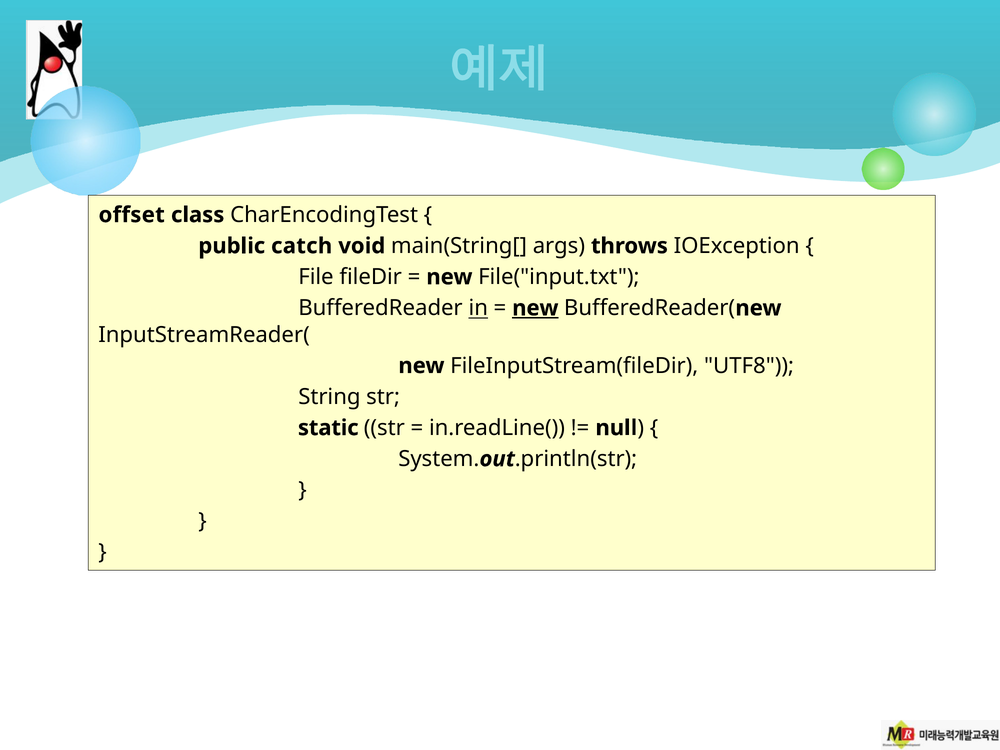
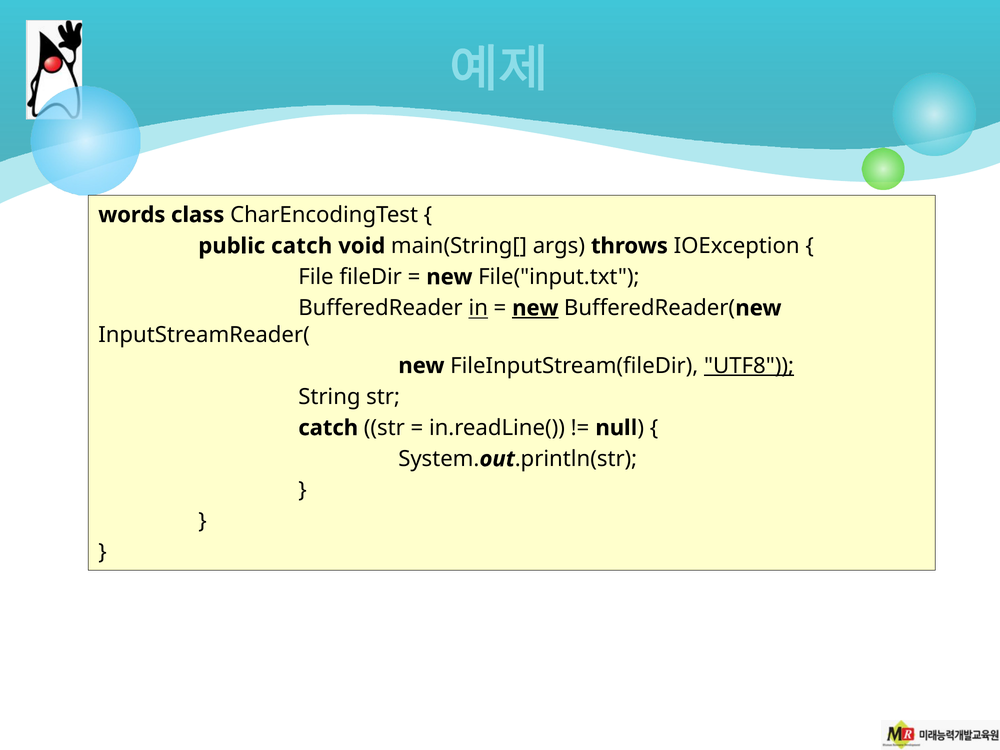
offset: offset -> words
UTF8 underline: none -> present
static at (328, 428): static -> catch
